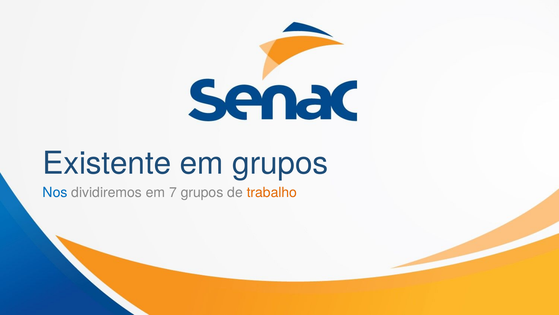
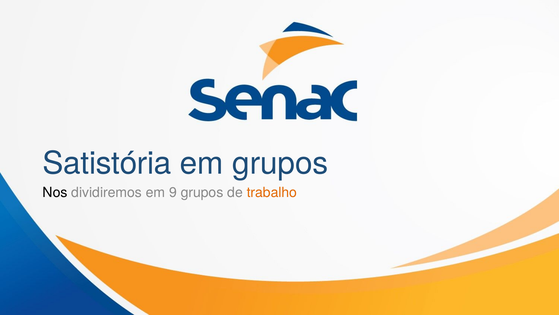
Existente: Existente -> Satistória
Nos colour: blue -> black
7: 7 -> 9
